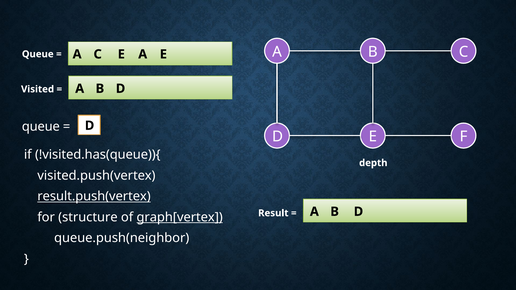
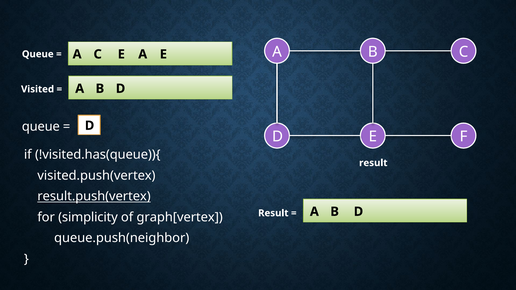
depth at (373, 163): depth -> result
structure: structure -> simplicity
graph[vertex underline: present -> none
